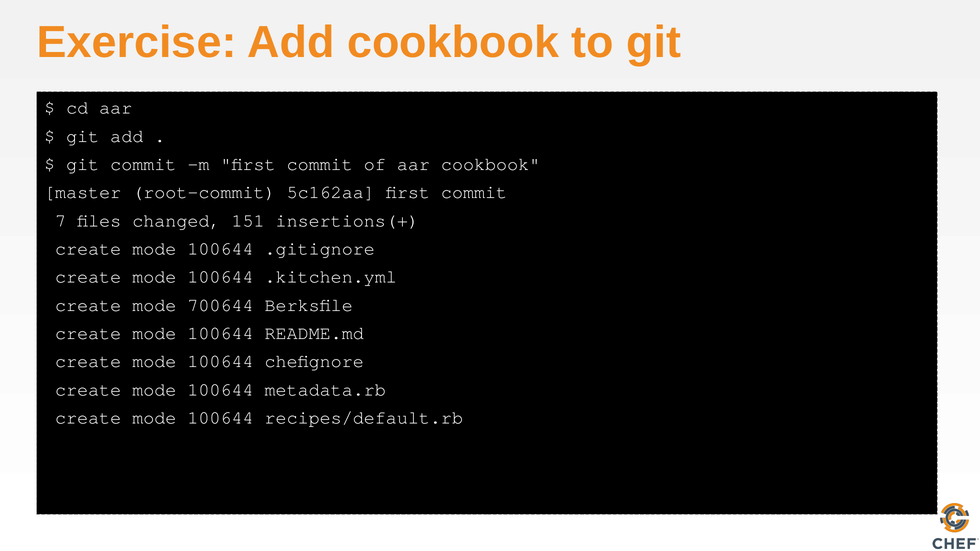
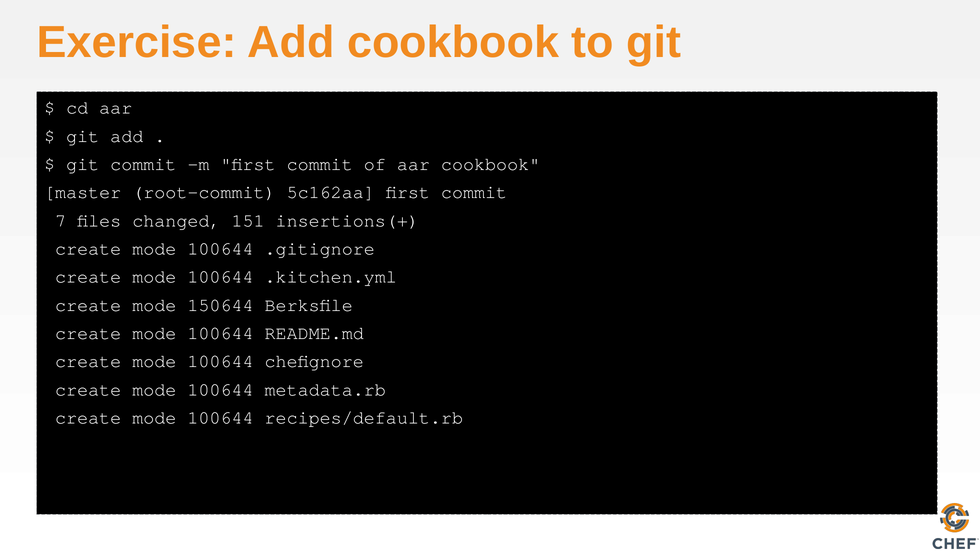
700644: 700644 -> 150644
